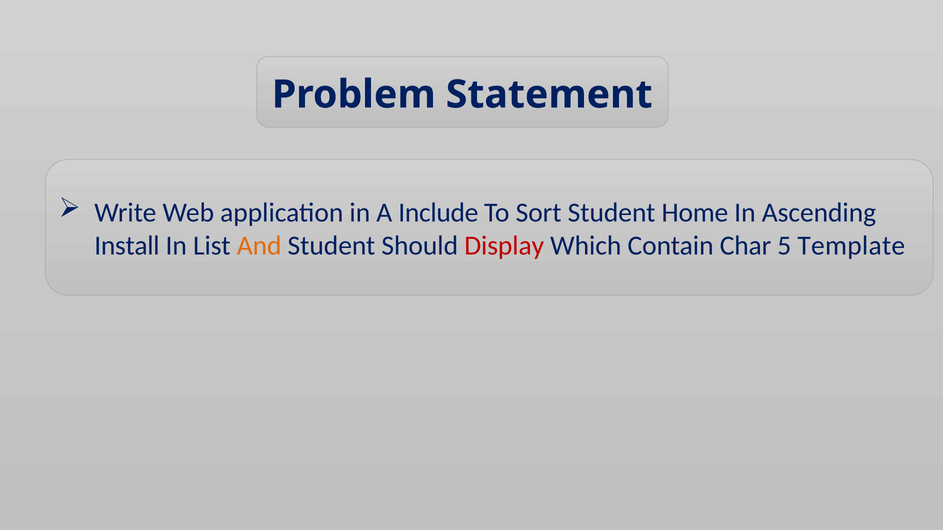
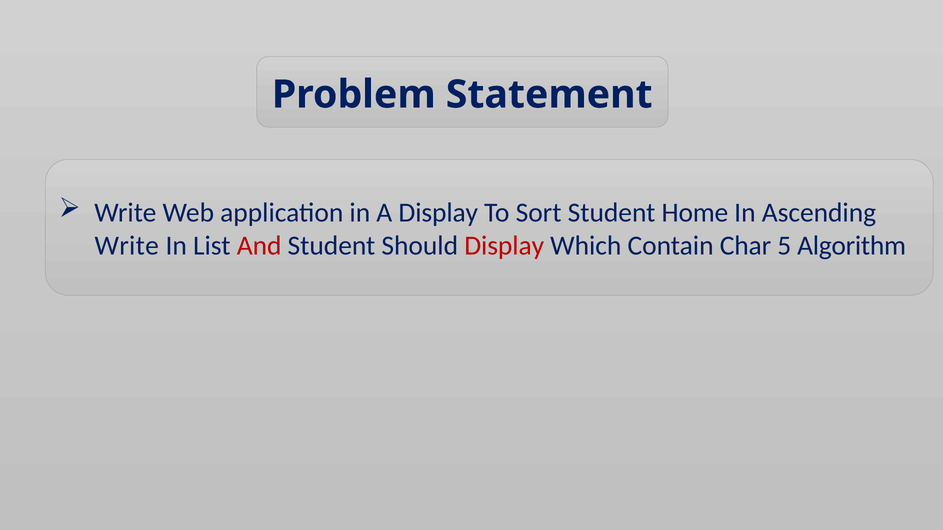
A Include: Include -> Display
Install at (127, 246): Install -> Write
And colour: orange -> red
Template: Template -> Algorithm
